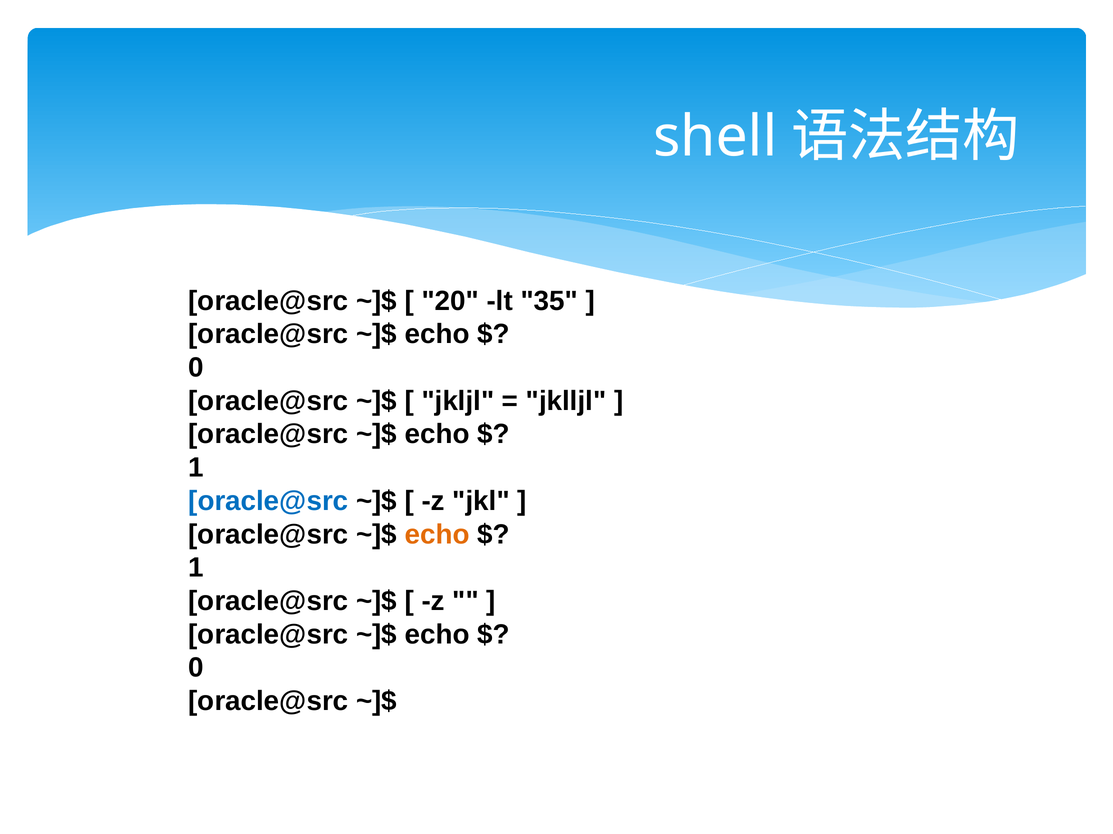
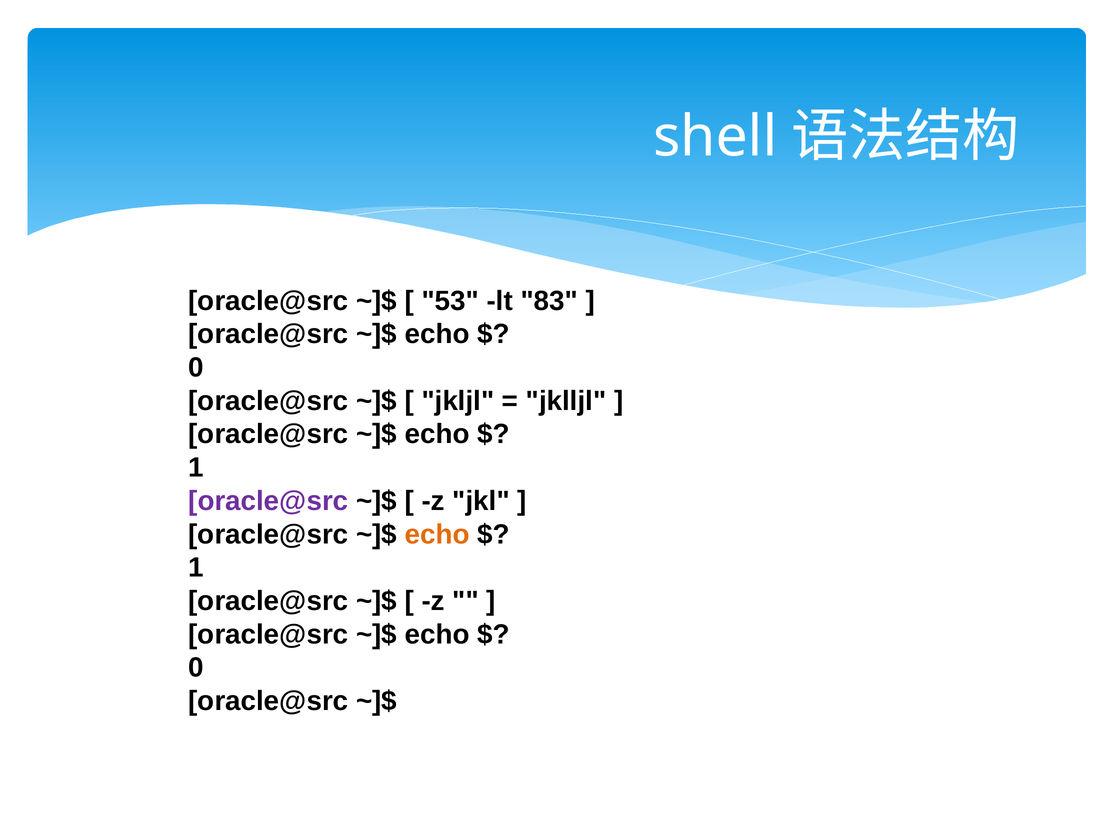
20: 20 -> 53
35: 35 -> 83
oracle@src at (268, 501) colour: blue -> purple
